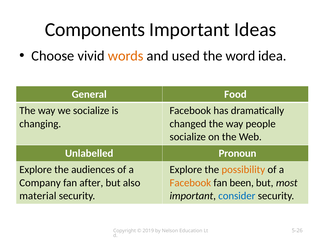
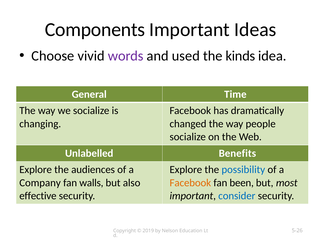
words colour: orange -> purple
word: word -> kinds
Food: Food -> Time
Pronoun: Pronoun -> Benefits
possibility colour: orange -> blue
after: after -> walls
material: material -> effective
